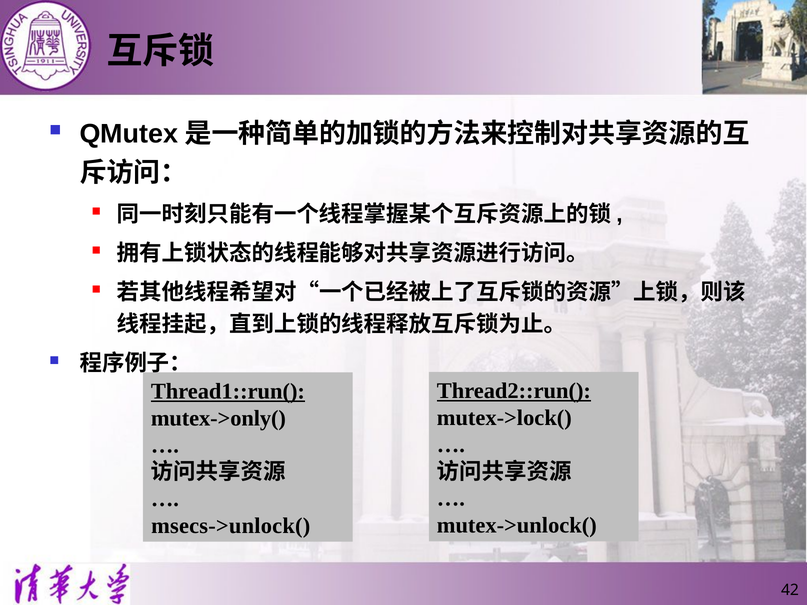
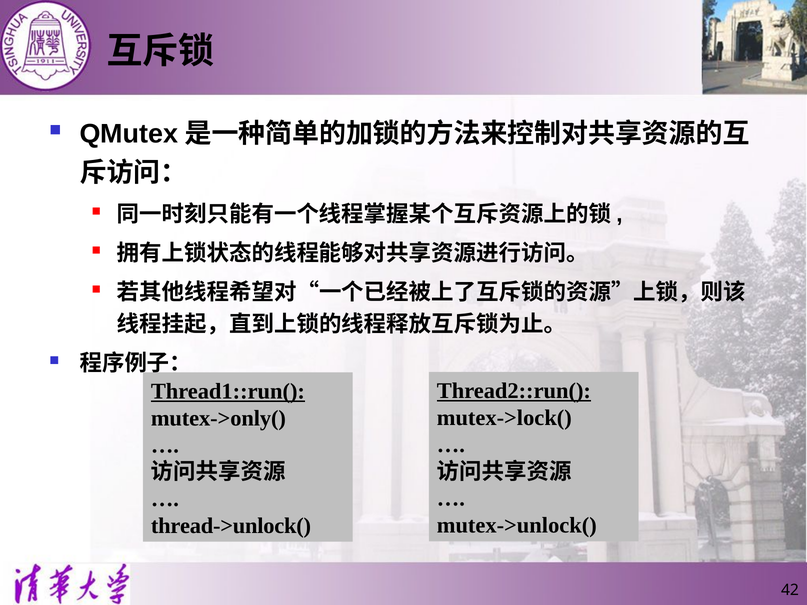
msecs->unlock(: msecs->unlock( -> thread->unlock(
